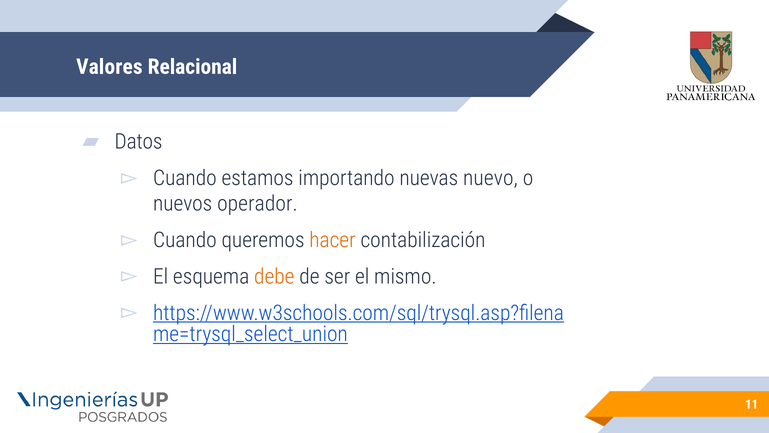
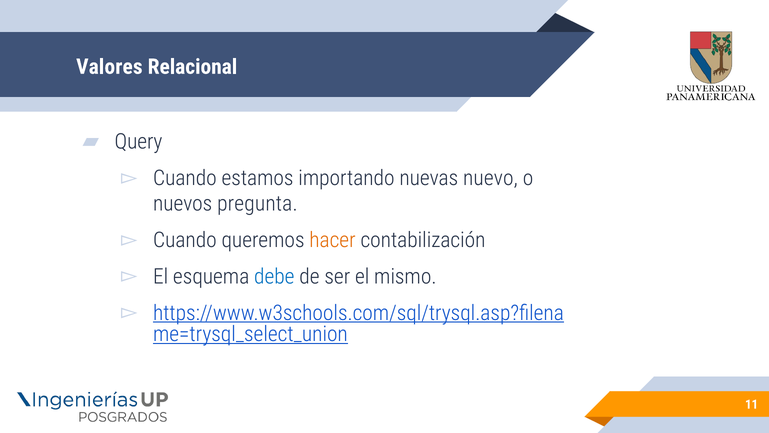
Datos: Datos -> Query
operador: operador -> pregunta
debe colour: orange -> blue
